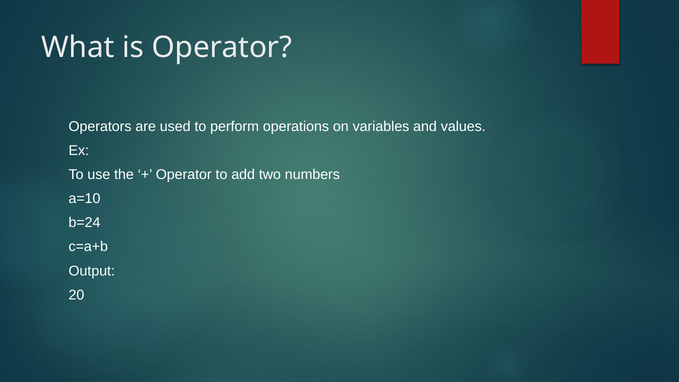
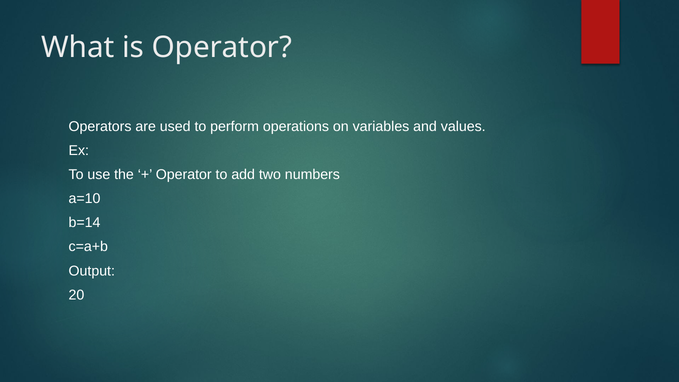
b=24: b=24 -> b=14
